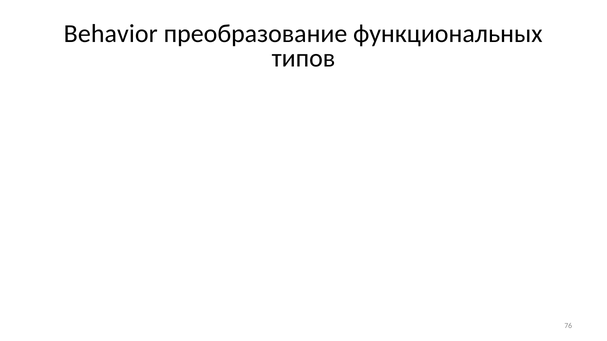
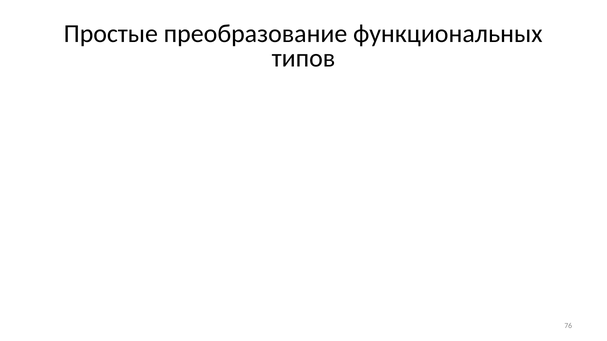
Behavior: Behavior -> Простые
